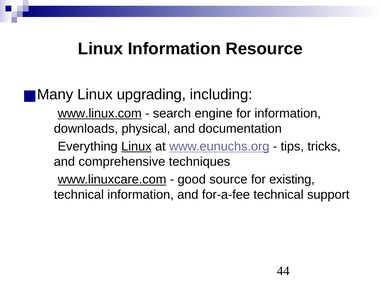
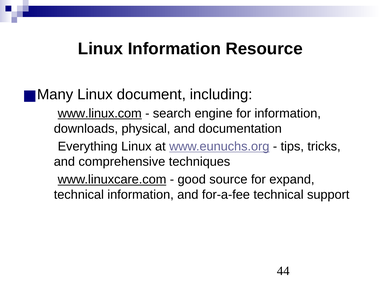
upgrading: upgrading -> document
Linux at (136, 146) underline: present -> none
existing: existing -> expand
